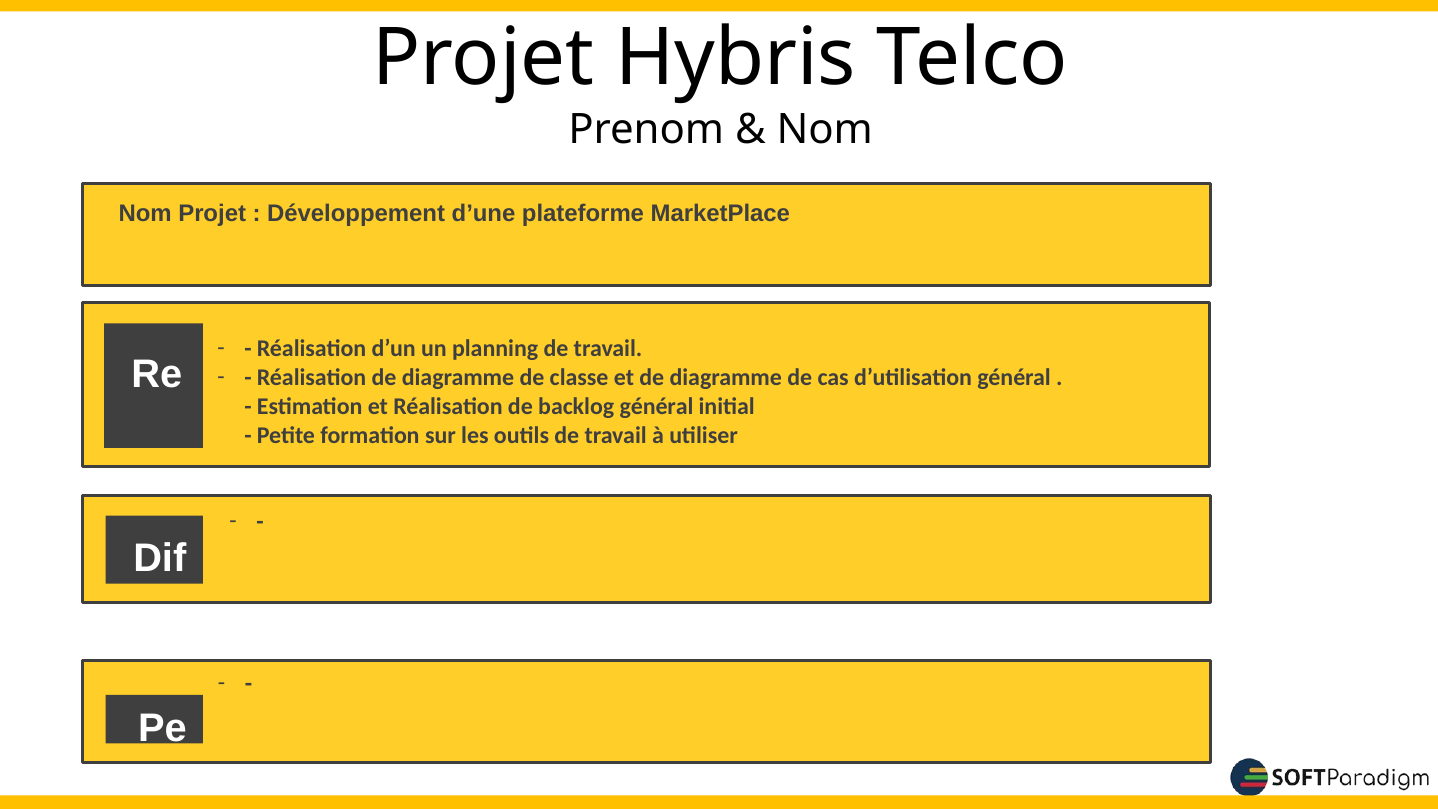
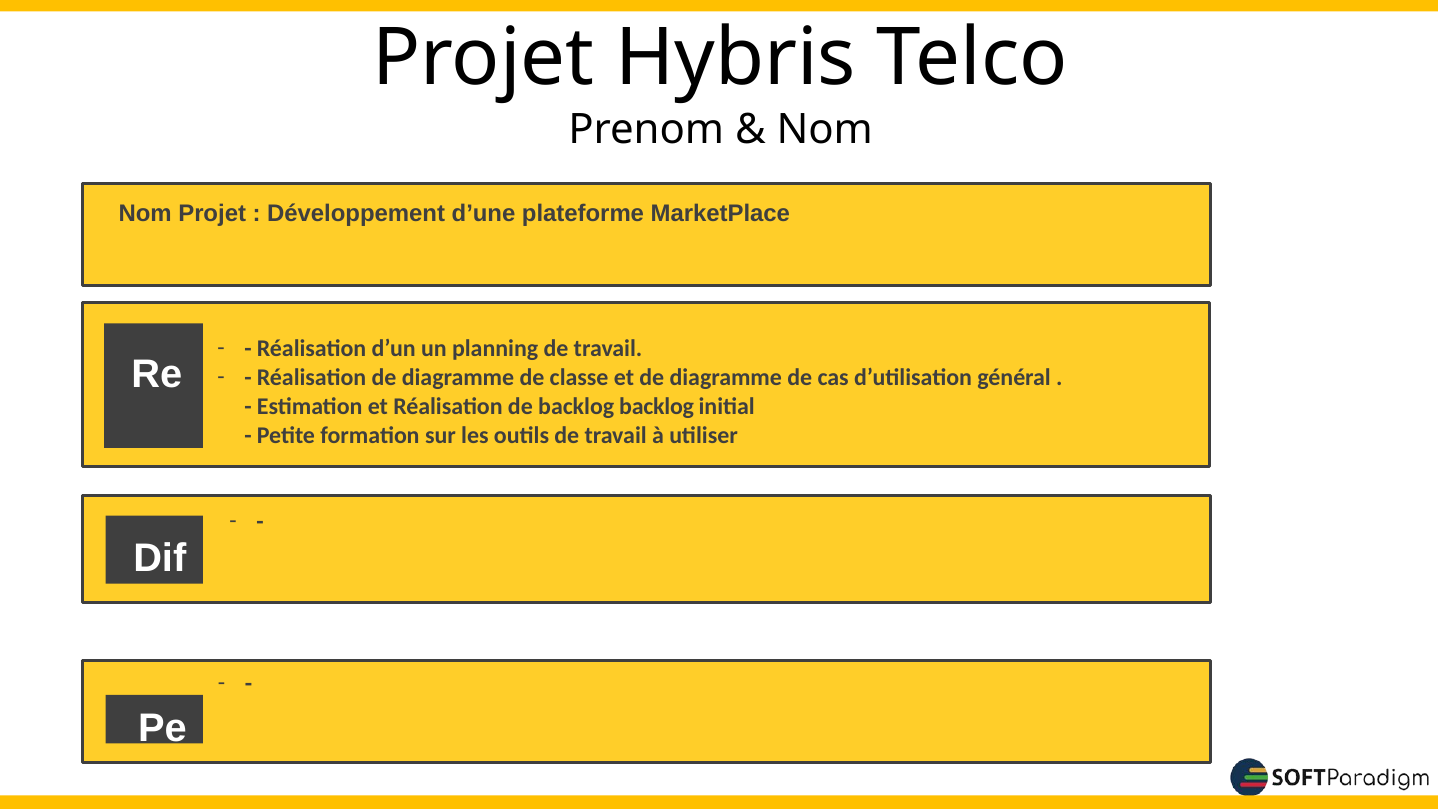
backlog général: général -> backlog
